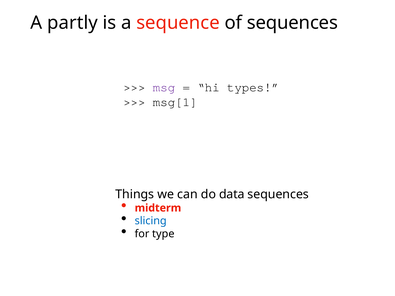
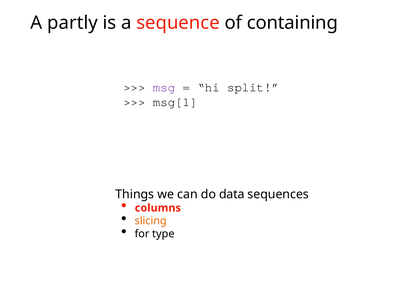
of sequences: sequences -> containing
types: types -> split
midterm: midterm -> columns
slicing colour: blue -> orange
